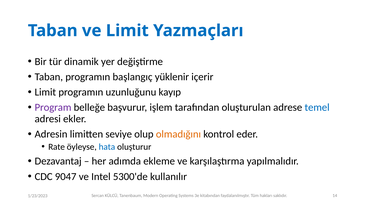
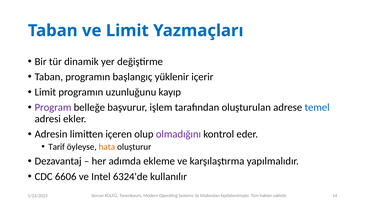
seviye: seviye -> içeren
olmadığını colour: orange -> purple
Rate: Rate -> Tarif
hata colour: blue -> orange
9047: 9047 -> 6606
5300'de: 5300'de -> 6324'de
